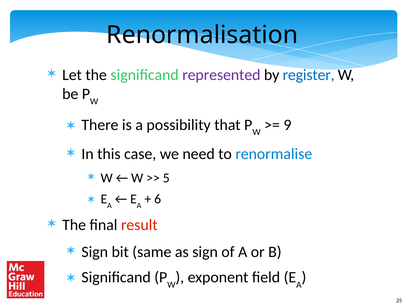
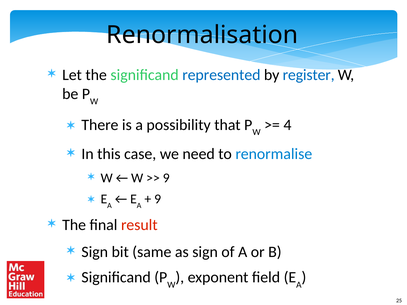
represented colour: purple -> blue
9: 9 -> 4
5 at (166, 178): 5 -> 9
6 at (158, 199): 6 -> 9
